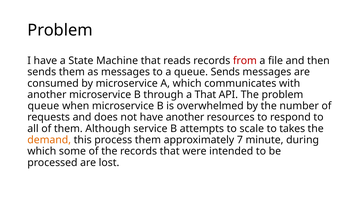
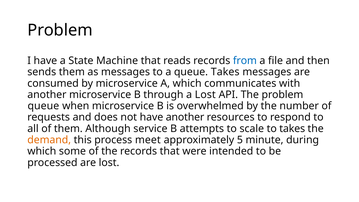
from colour: red -> blue
queue Sends: Sends -> Takes
a That: That -> Lost
process them: them -> meet
7: 7 -> 5
